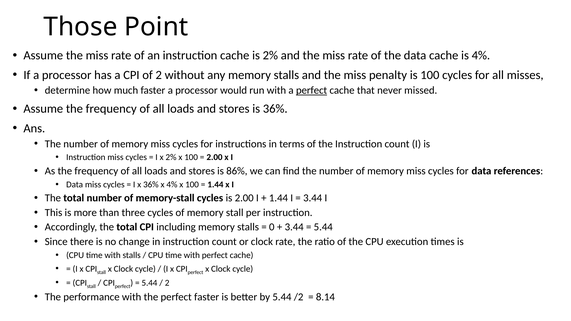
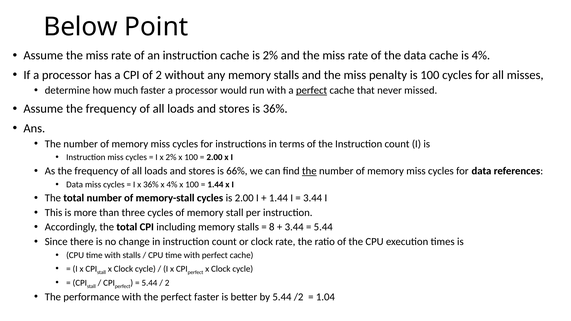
Those: Those -> Below
86%: 86% -> 66%
the at (309, 171) underline: none -> present
0: 0 -> 8
8.14: 8.14 -> 1.04
